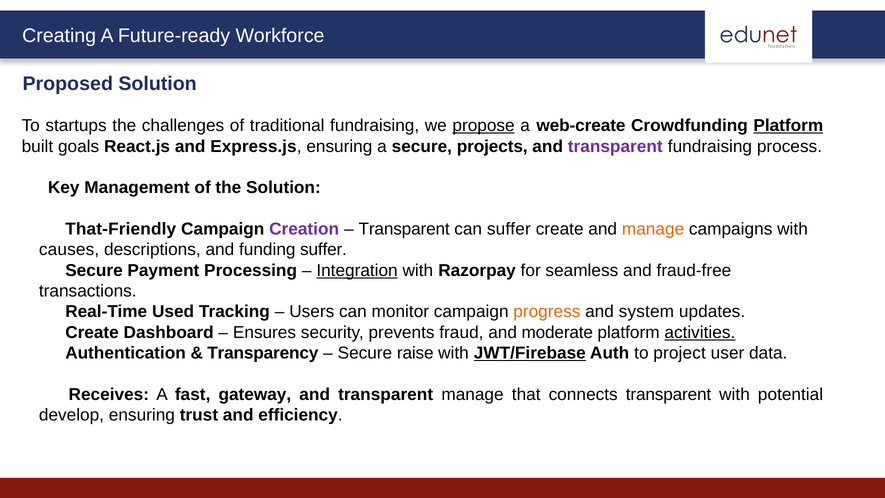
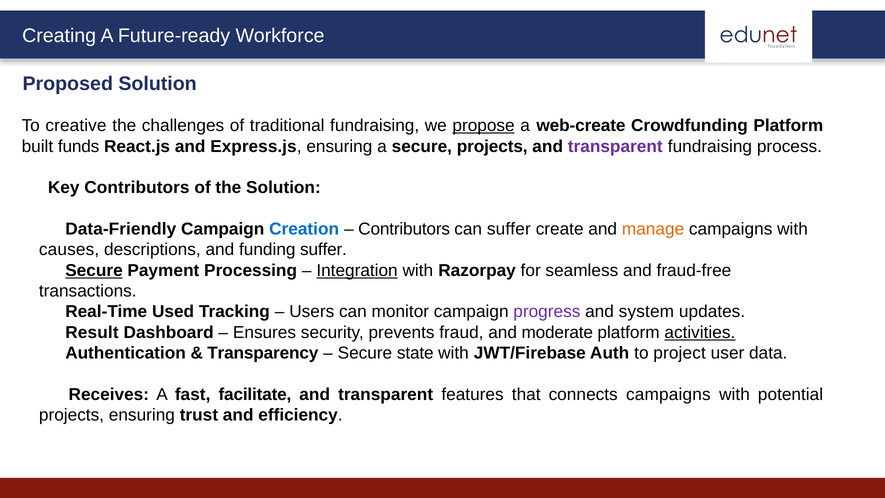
startups: startups -> creative
Platform at (788, 126) underline: present -> none
goals: goals -> funds
Key Management: Management -> Contributors
That-Friendly: That-Friendly -> Data-Friendly
Creation colour: purple -> blue
Transparent at (404, 229): Transparent -> Contributors
Secure at (94, 270) underline: none -> present
progress colour: orange -> purple
Create at (92, 332): Create -> Result
raise: raise -> state
JWT/Firebase underline: present -> none
gateway: gateway -> facilitate
transparent manage: manage -> features
connects transparent: transparent -> campaigns
develop at (71, 415): develop -> projects
